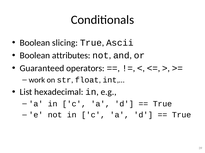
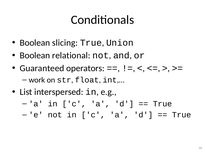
Ascii: Ascii -> Union
attributes: attributes -> relational
hexadecimal: hexadecimal -> interspersed
